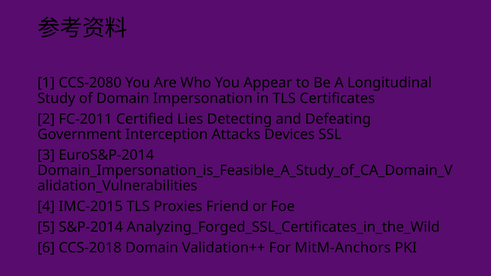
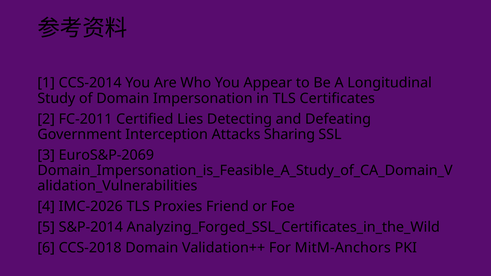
CCS-2080: CCS-2080 -> CCS-2014
Devices: Devices -> Sharing
EuroS&P-2014: EuroS&P-2014 -> EuroS&P-2069
IMC-2015: IMC-2015 -> IMC-2026
